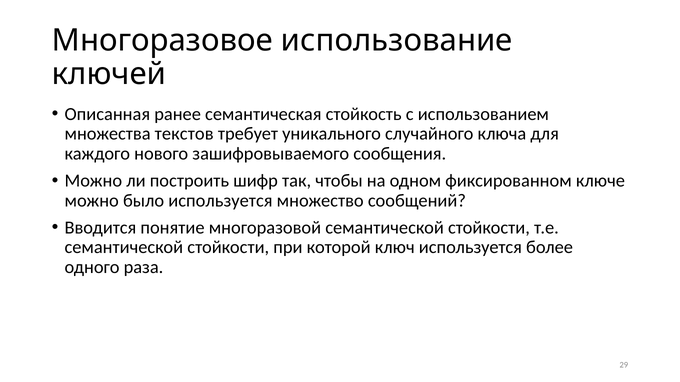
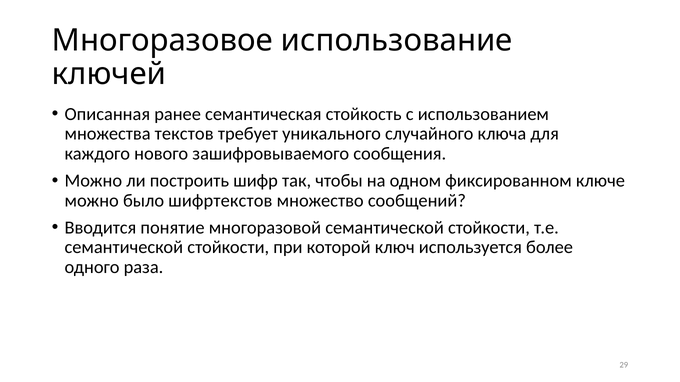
было используется: используется -> шифртекстов
